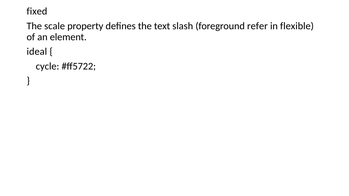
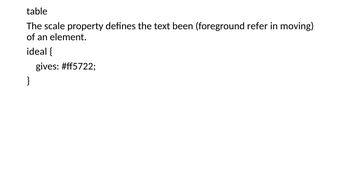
fixed: fixed -> table
slash: slash -> been
flexible: flexible -> moving
cycle: cycle -> gives
